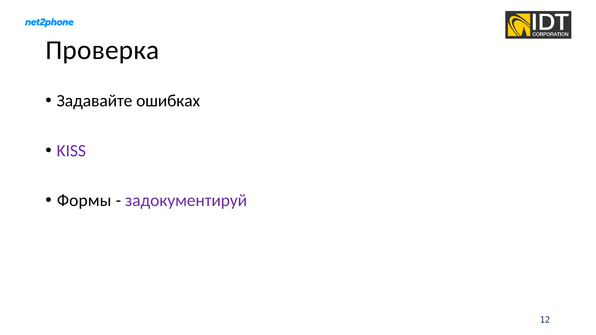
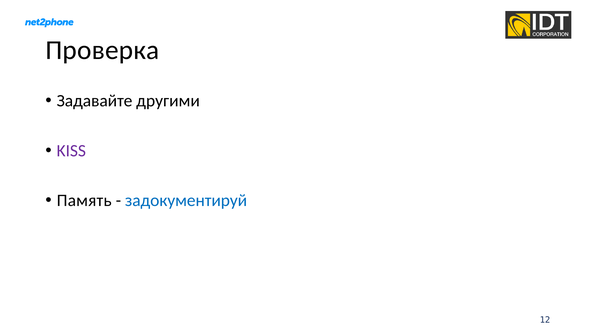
ошибках: ошибках -> другими
Формы: Формы -> Память
задокументируй colour: purple -> blue
